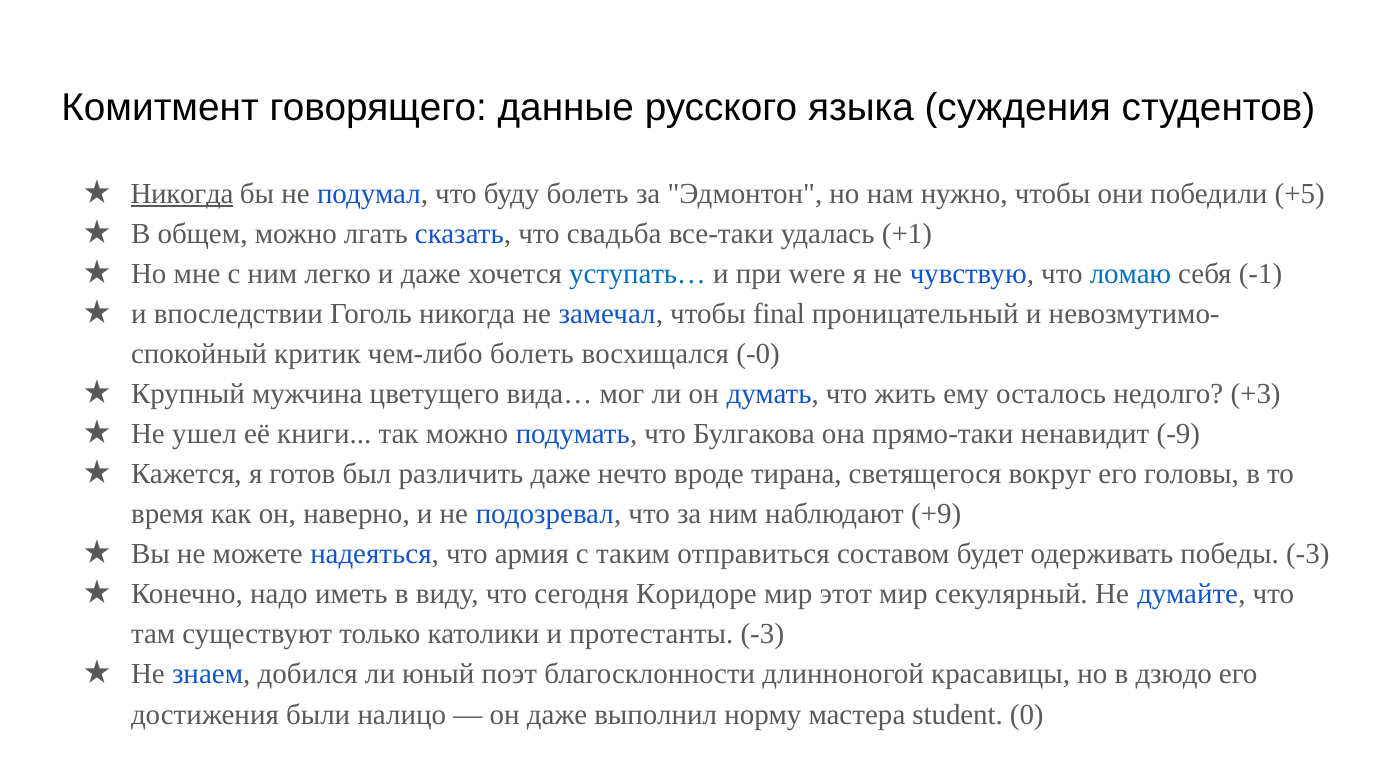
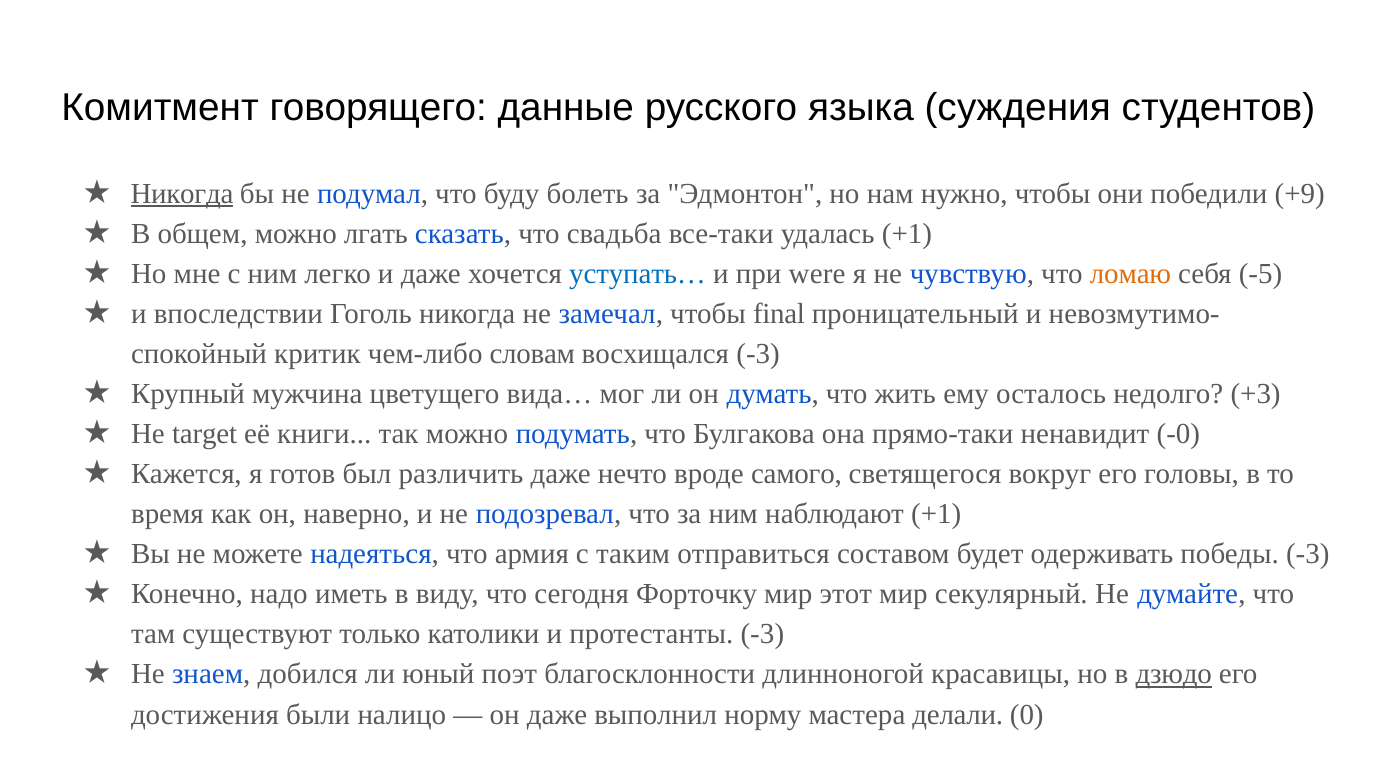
+5: +5 -> +9
ломаю colour: blue -> orange
-1: -1 -> -5
чем-либо болеть: болеть -> словам
восхищался -0: -0 -> -3
ушел: ушел -> target
-9: -9 -> -0
тирана: тирана -> самого
наблюдают +9: +9 -> +1
Коридоре: Коридоре -> Форточку
дзюдо underline: none -> present
student: student -> делали
